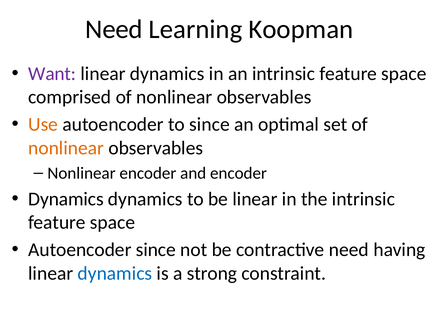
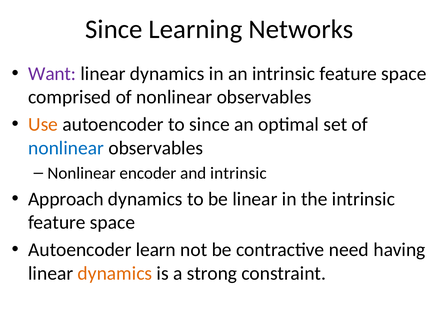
Need at (114, 29): Need -> Since
Koopman: Koopman -> Networks
nonlinear at (66, 148) colour: orange -> blue
and encoder: encoder -> intrinsic
Dynamics at (66, 199): Dynamics -> Approach
Autoencoder since: since -> learn
dynamics at (115, 273) colour: blue -> orange
